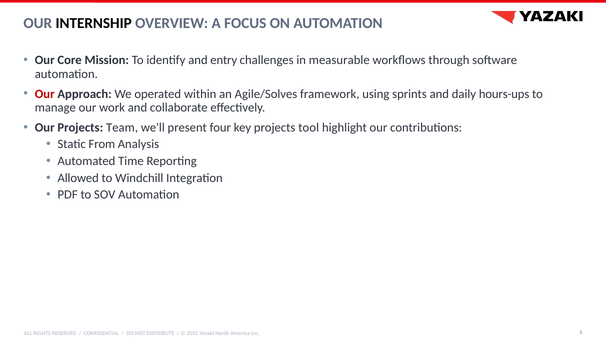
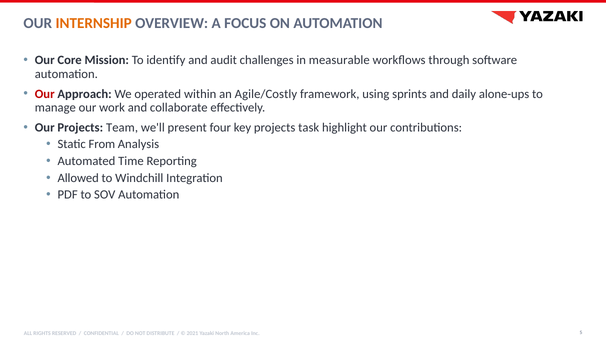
INTERNSHIP colour: black -> orange
entry: entry -> audit
Agile/Solves: Agile/Solves -> Agile/Costly
hours-ups: hours-ups -> alone-ups
tool: tool -> task
